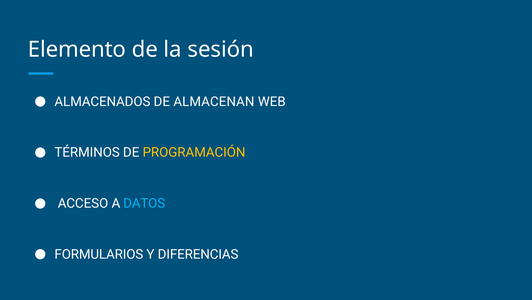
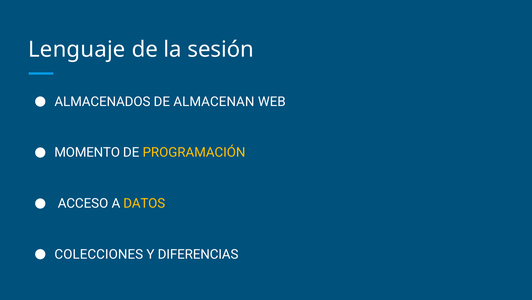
Elemento: Elemento -> Lenguaje
TÉRMINOS: TÉRMINOS -> MOMENTO
DATOS colour: light blue -> yellow
FORMULARIOS: FORMULARIOS -> COLECCIONES
